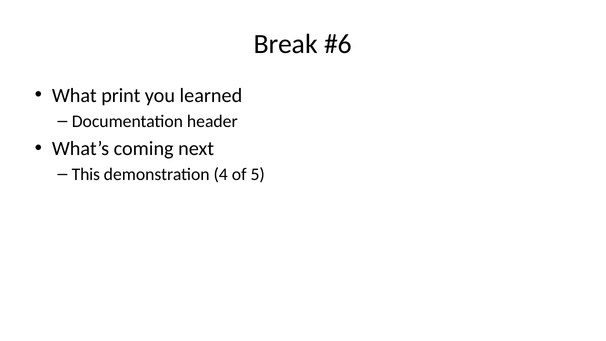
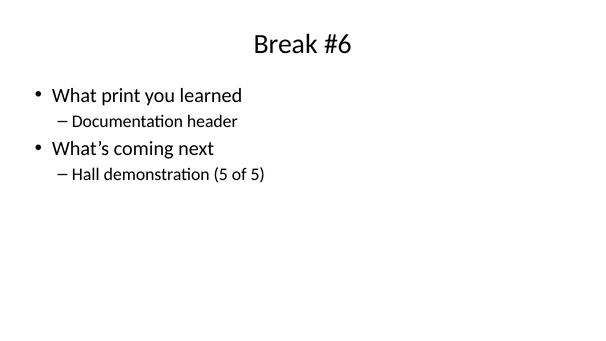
This: This -> Hall
demonstration 4: 4 -> 5
